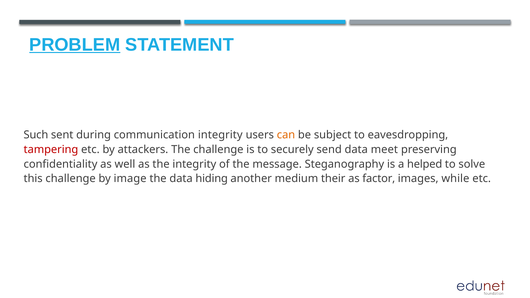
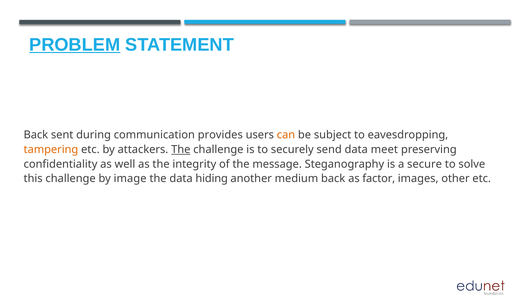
Such at (36, 135): Such -> Back
communication integrity: integrity -> provides
tampering colour: red -> orange
The at (181, 150) underline: none -> present
helped: helped -> secure
medium their: their -> back
while: while -> other
